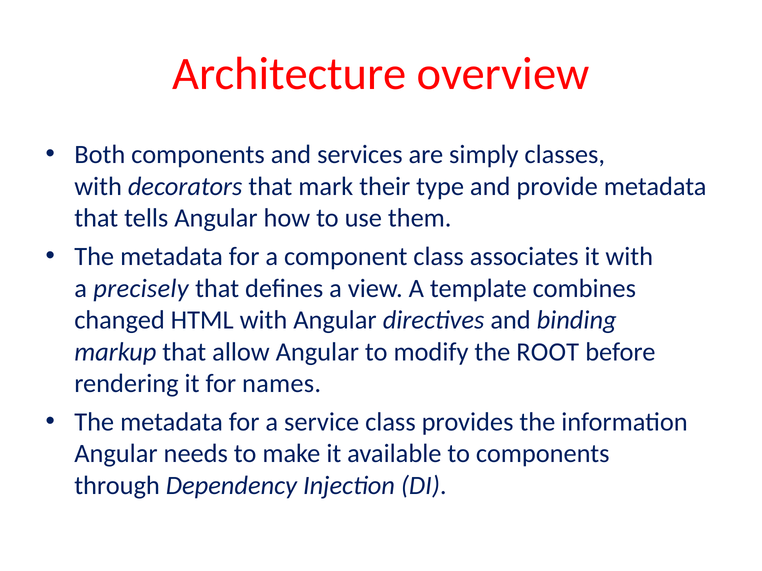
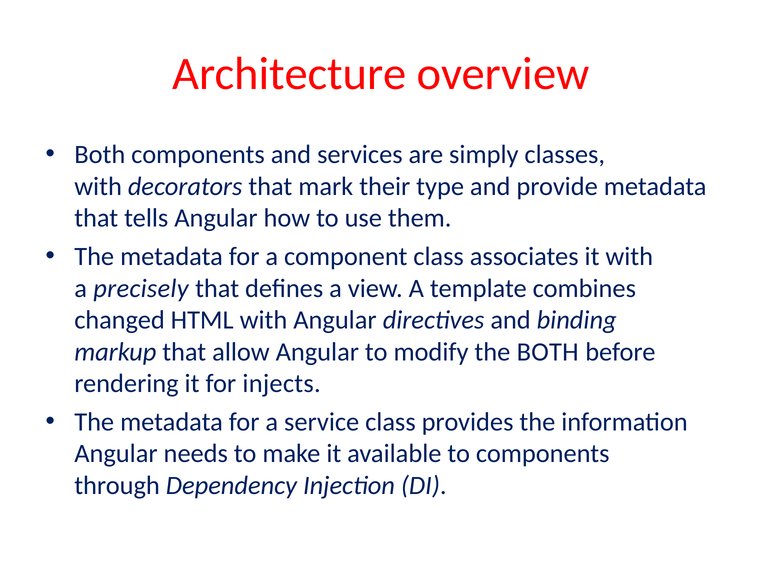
the ROOT: ROOT -> BOTH
names: names -> injects
